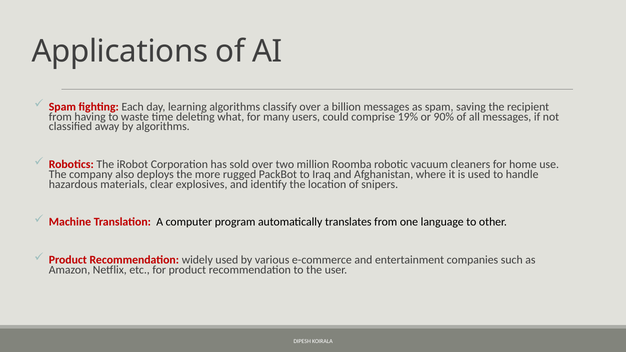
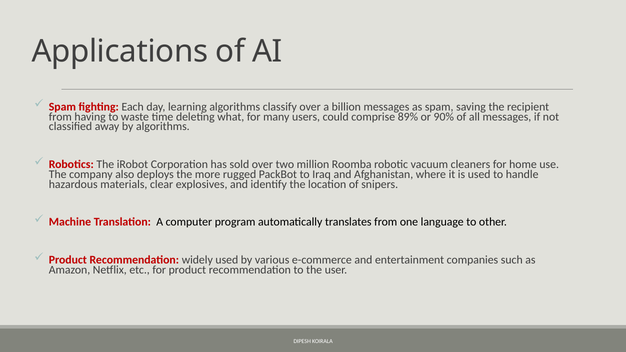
19%: 19% -> 89%
